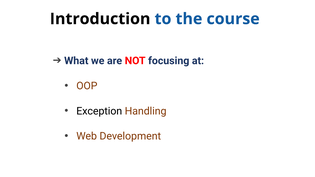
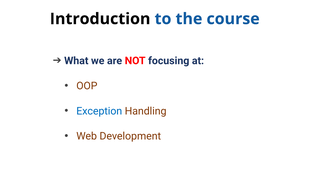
Exception colour: black -> blue
